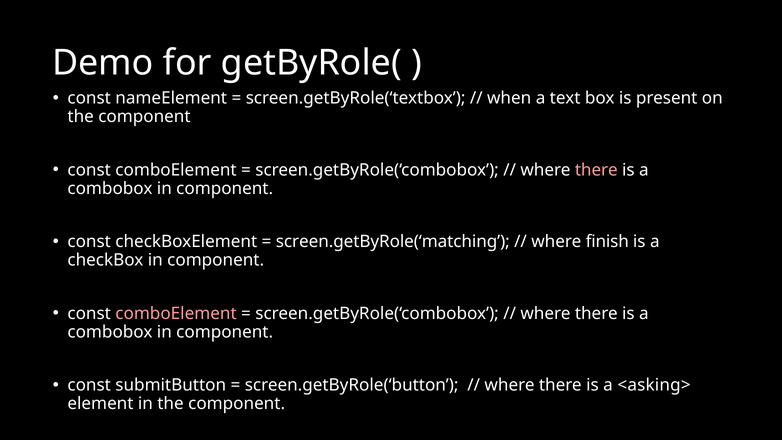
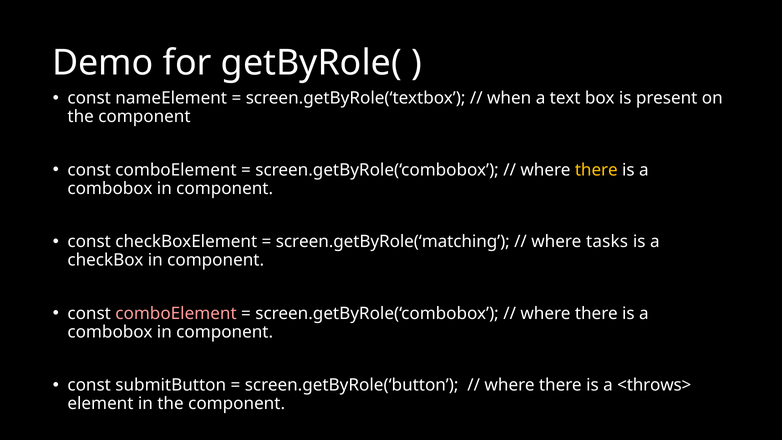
there at (596, 170) colour: pink -> yellow
finish: finish -> tasks
<asking>: <asking> -> <throws>
